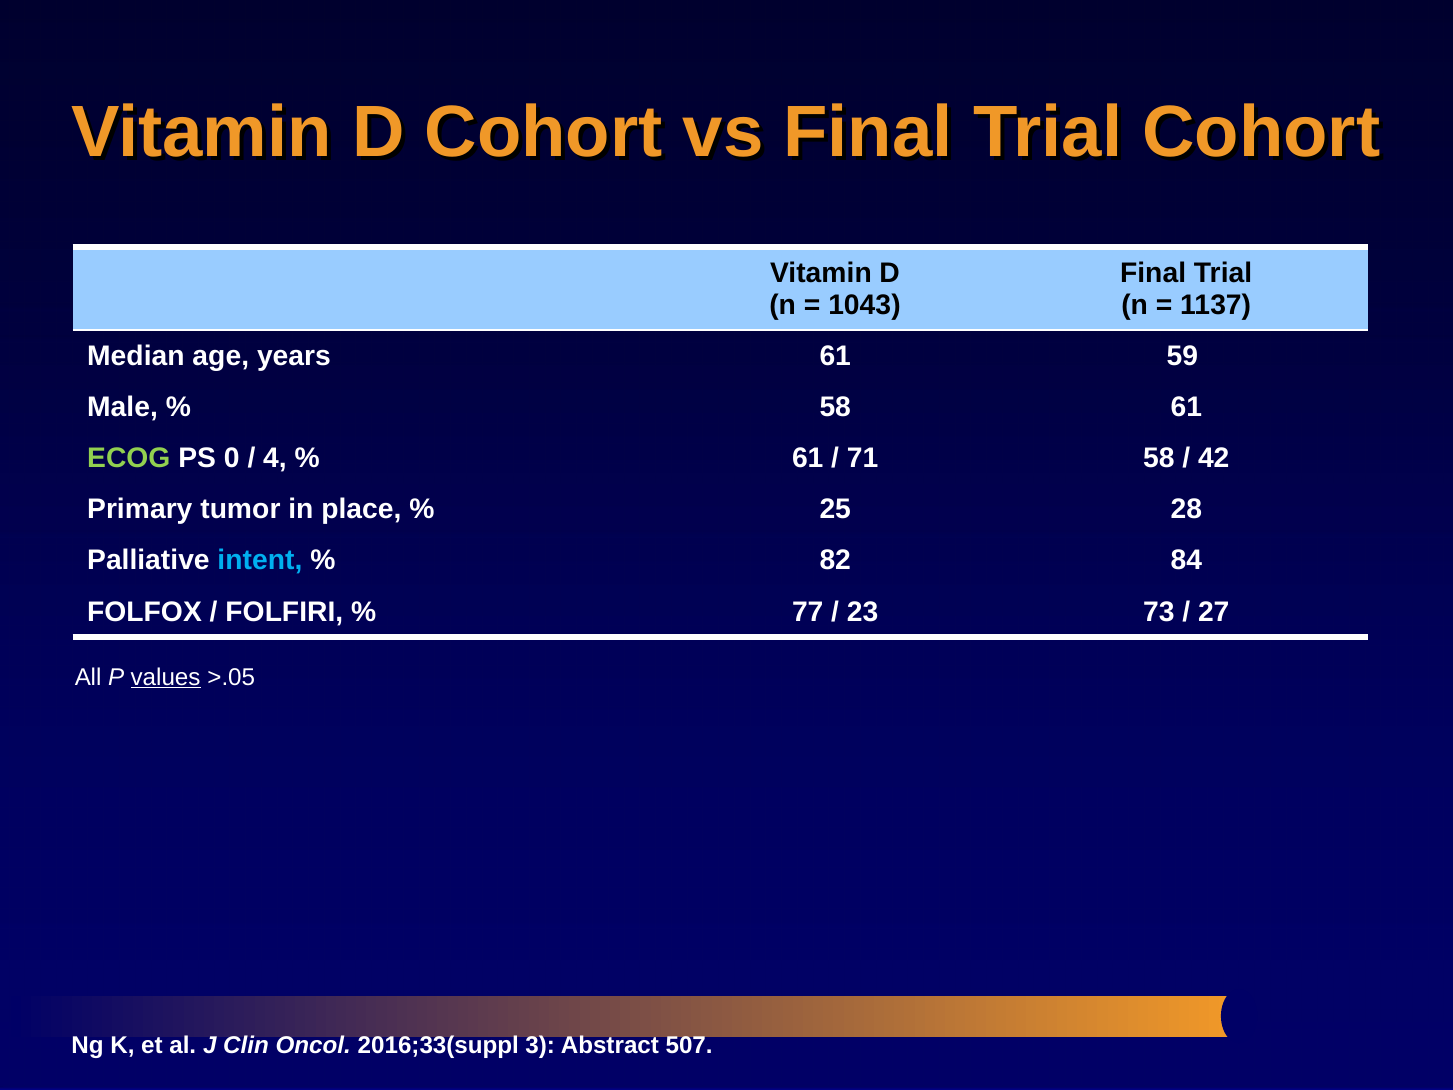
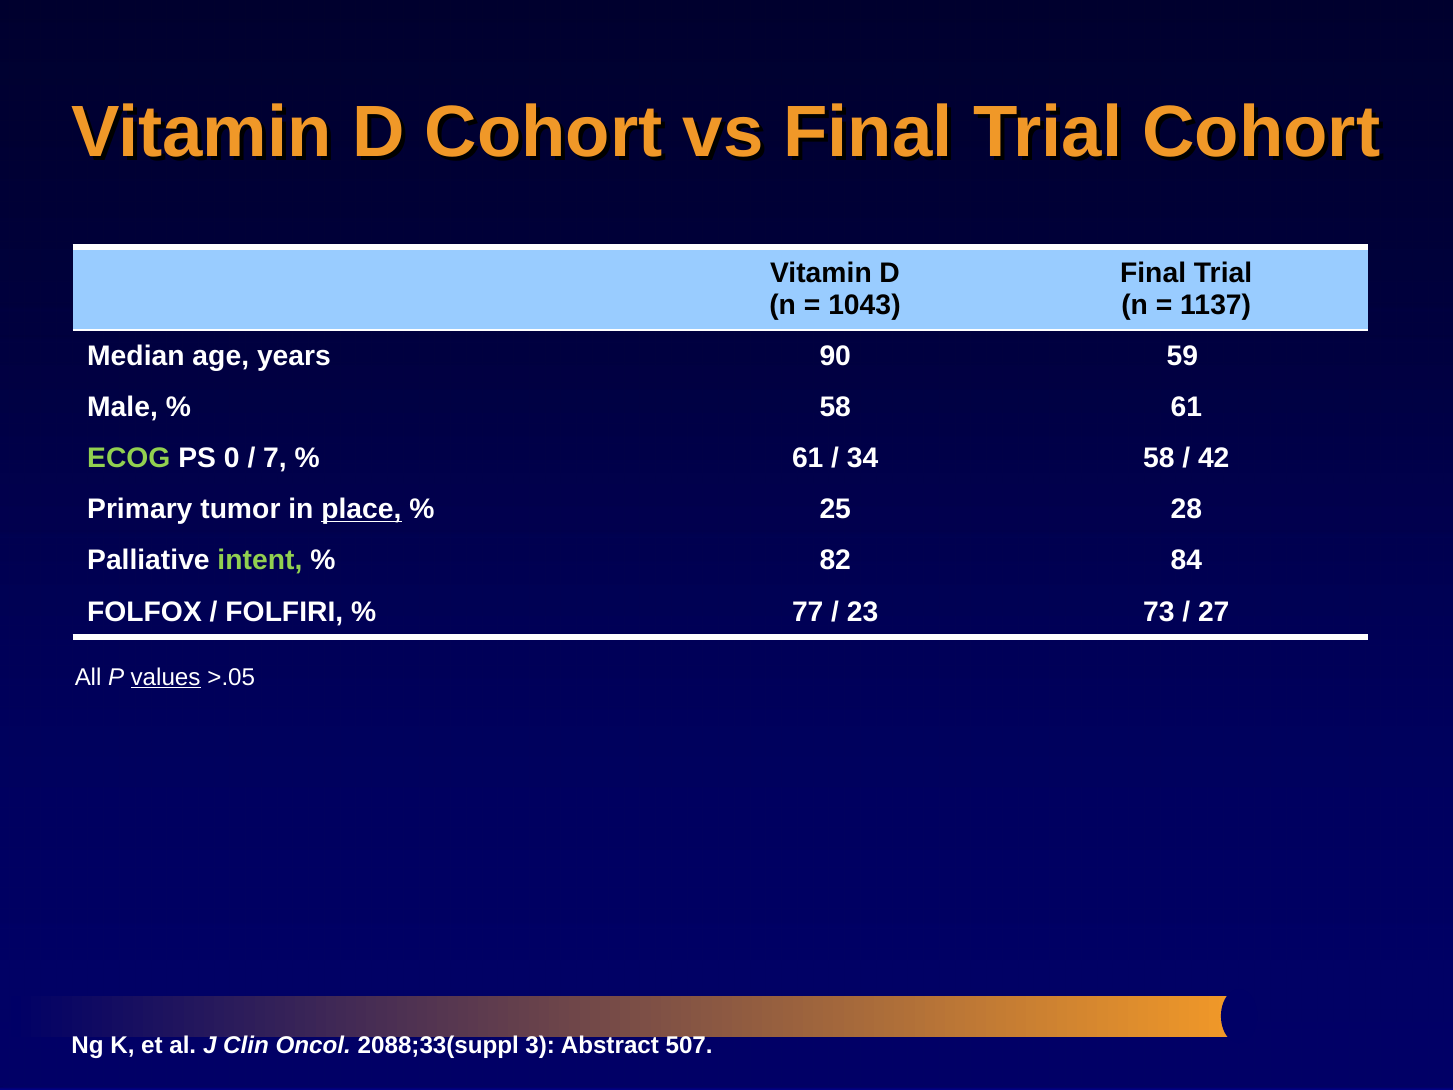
years 61: 61 -> 90
4: 4 -> 7
71: 71 -> 34
place underline: none -> present
intent colour: light blue -> light green
2016;33(suppl: 2016;33(suppl -> 2088;33(suppl
